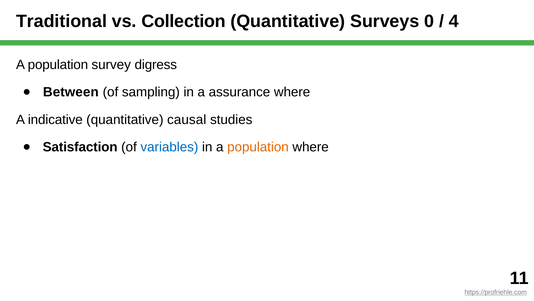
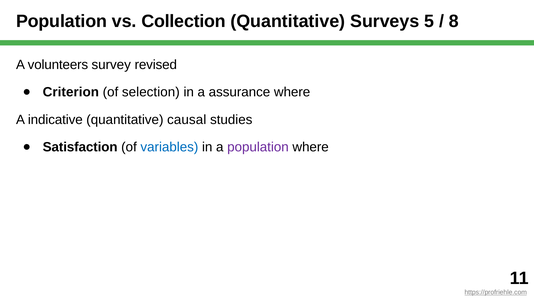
Traditional at (61, 21): Traditional -> Population
0: 0 -> 5
4: 4 -> 8
population at (58, 65): population -> volunteers
digress: digress -> revised
Between: Between -> Criterion
sampling: sampling -> selection
population at (258, 147) colour: orange -> purple
